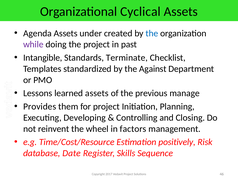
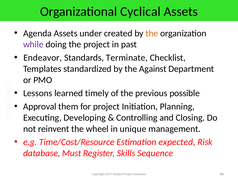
the at (152, 33) colour: blue -> orange
Intangible: Intangible -> Endeavor
learned assets: assets -> timely
manage: manage -> possible
Provides: Provides -> Approval
factors: factors -> unique
positively: positively -> expected
Date: Date -> Must
